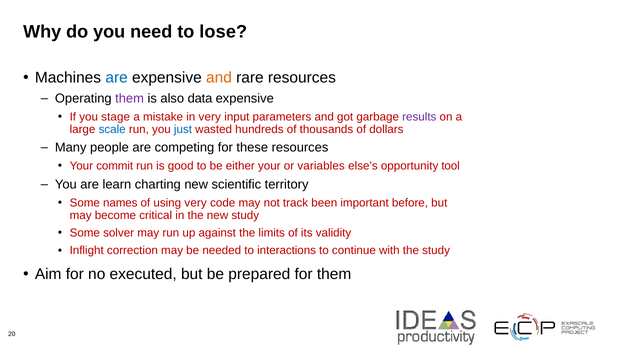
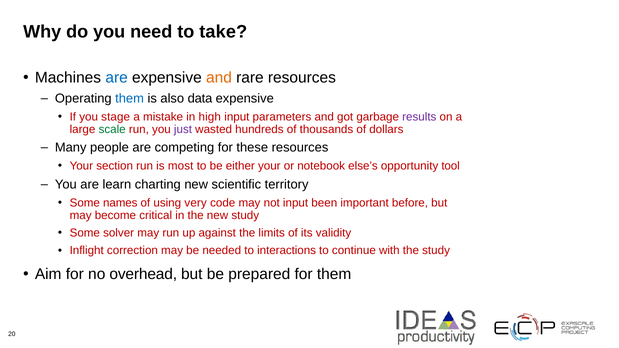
lose: lose -> take
them at (130, 98) colour: purple -> blue
in very: very -> high
scale colour: blue -> green
just colour: blue -> purple
commit: commit -> section
good: good -> most
variables: variables -> notebook
not track: track -> input
executed: executed -> overhead
